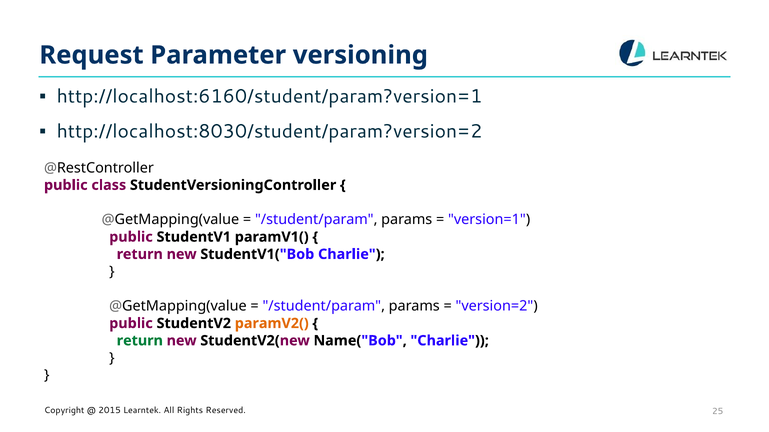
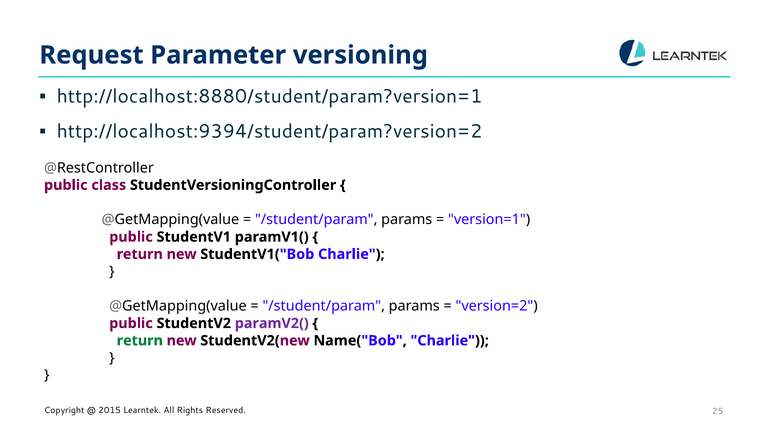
http://localhost:6160/student/param?version=1: http://localhost:6160/student/param?version=1 -> http://localhost:8880/student/param?version=1
http://localhost:8030/student/param?version=2: http://localhost:8030/student/param?version=2 -> http://localhost:9394/student/param?version=2
paramV2( colour: orange -> purple
